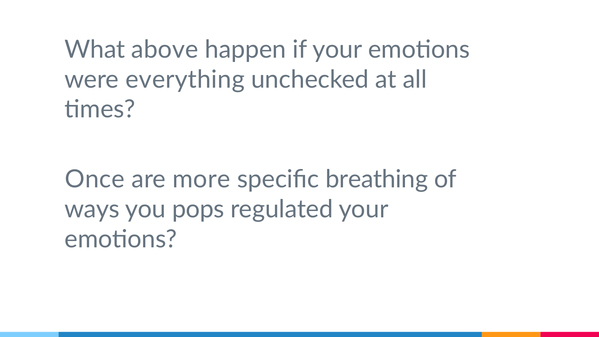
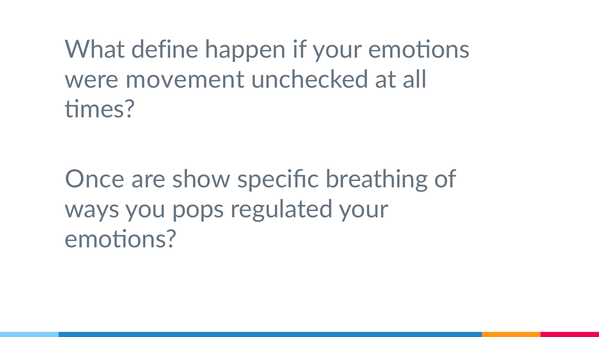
above: above -> define
everything: everything -> movement
more: more -> show
